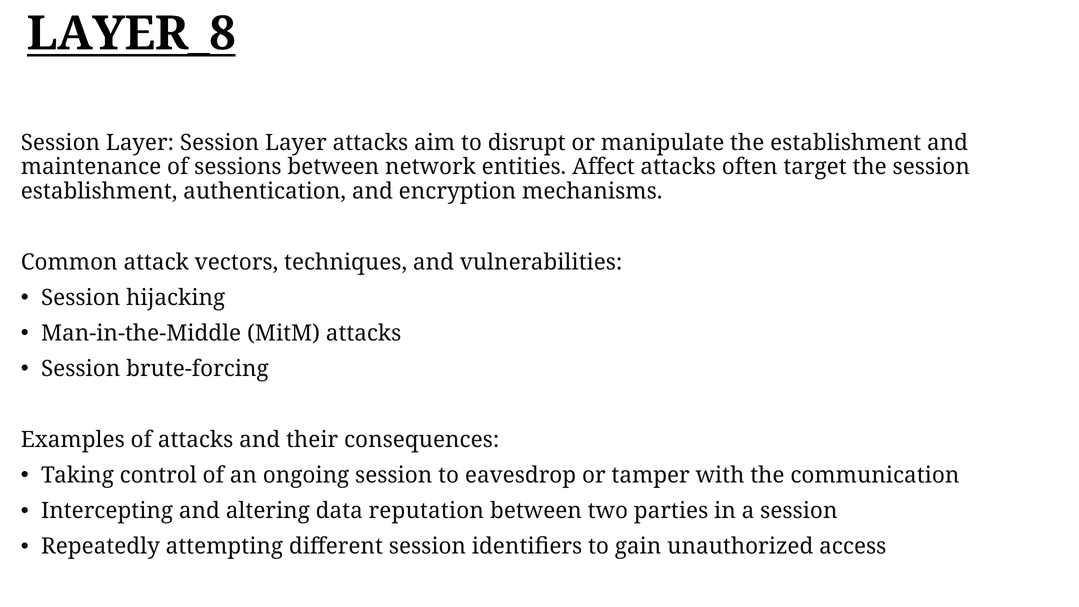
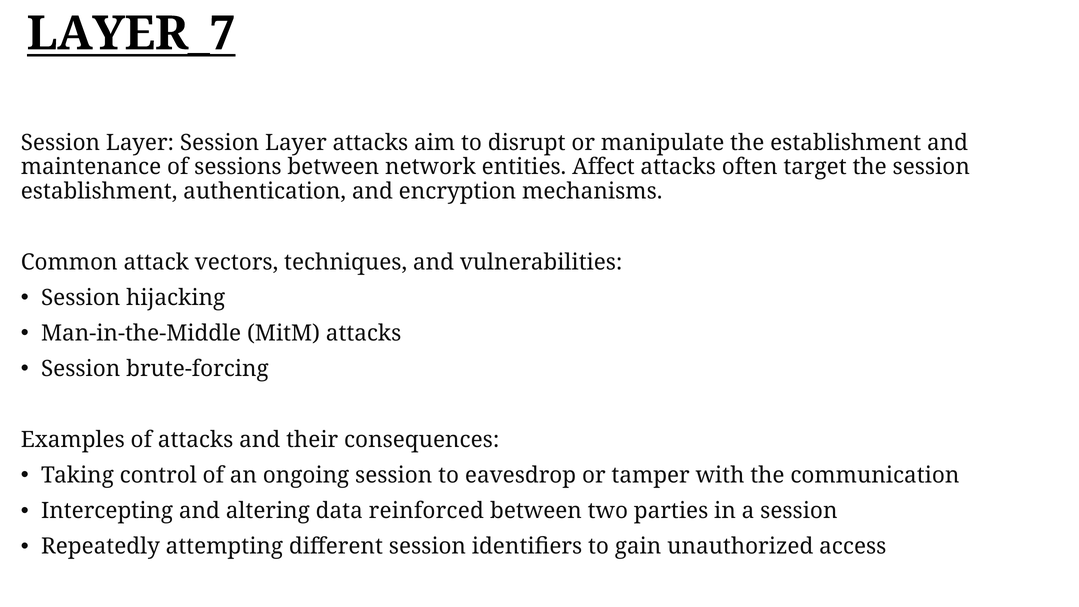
LAYER_8: LAYER_8 -> LAYER_7
reputation: reputation -> reinforced
